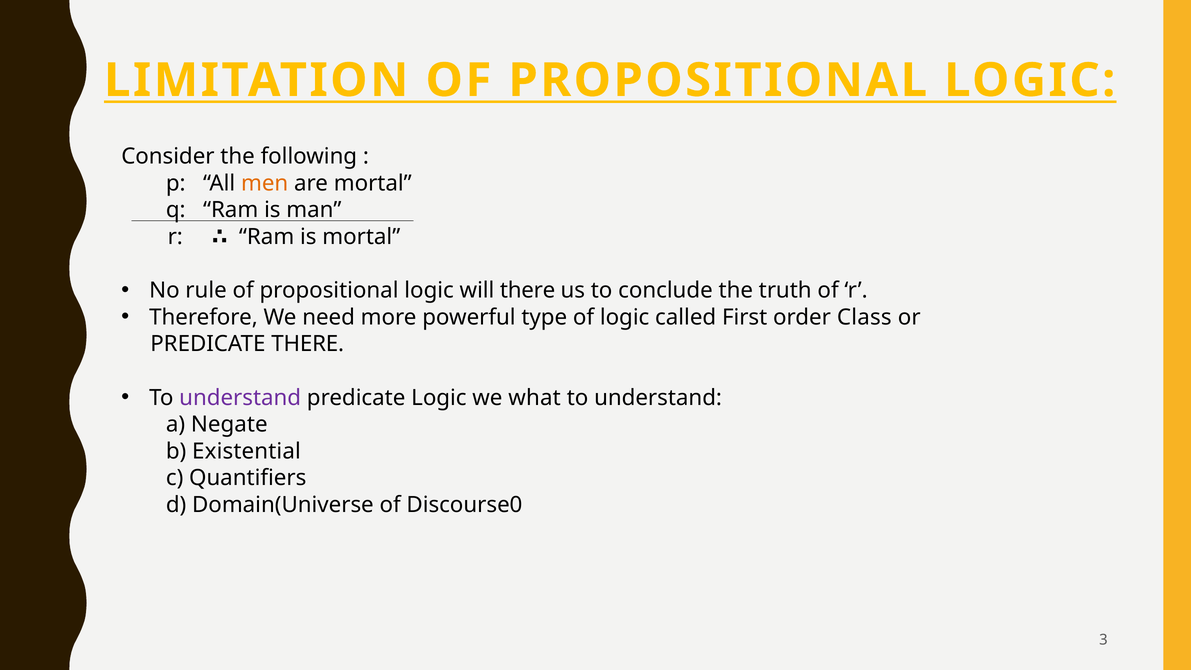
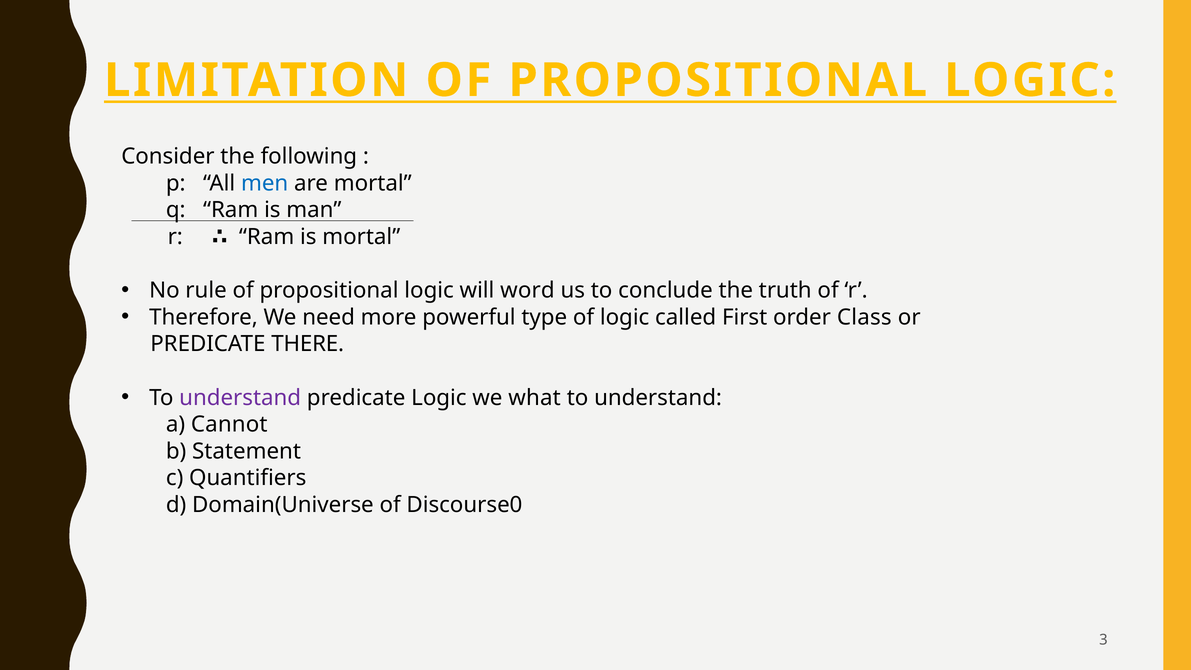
men colour: orange -> blue
will there: there -> word
Negate: Negate -> Cannot
Existential: Existential -> Statement
